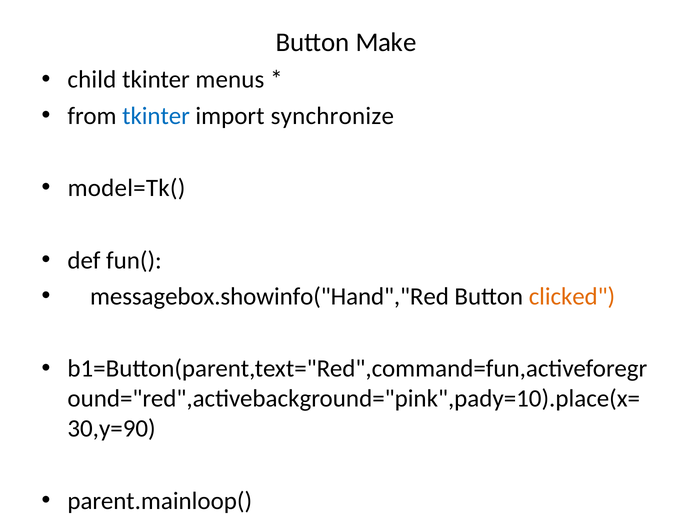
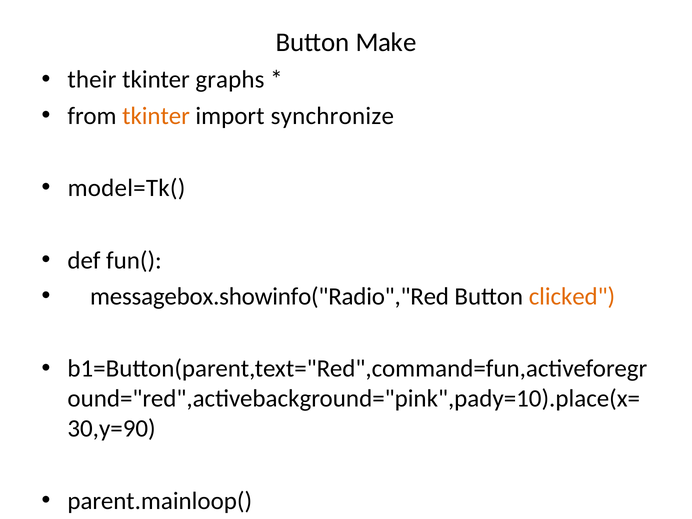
child: child -> their
menus: menus -> graphs
tkinter at (156, 116) colour: blue -> orange
messagebox.showinfo("Hand","Red: messagebox.showinfo("Hand","Red -> messagebox.showinfo("Radio","Red
